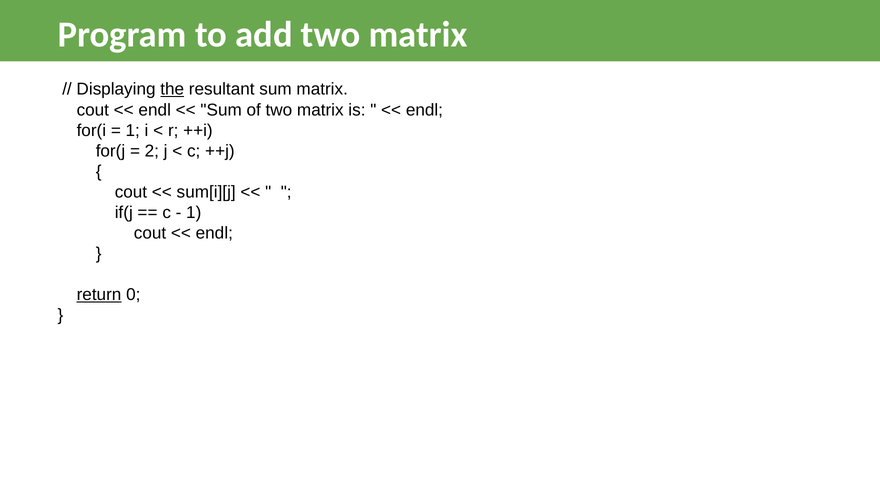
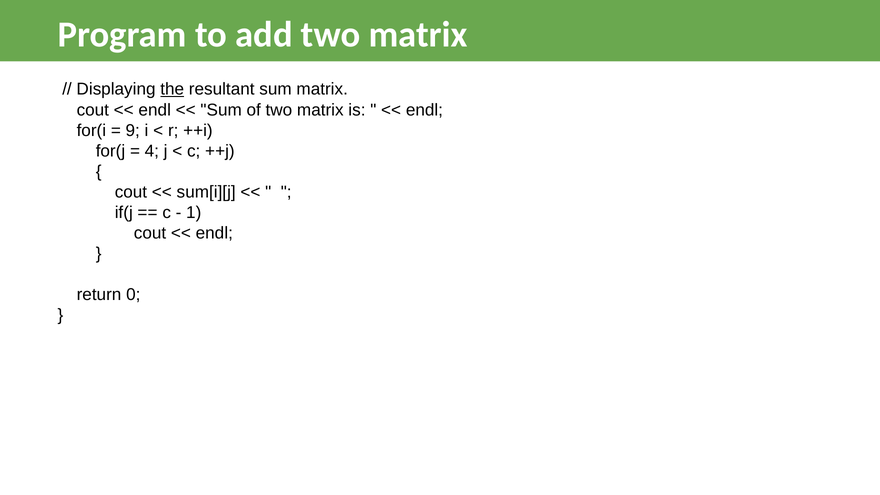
1 at (133, 130): 1 -> 9
2: 2 -> 4
return underline: present -> none
